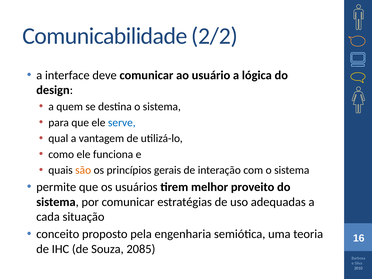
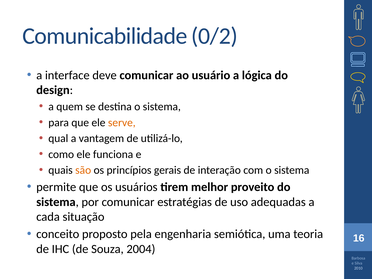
2/2: 2/2 -> 0/2
serve colour: blue -> orange
2085: 2085 -> 2004
